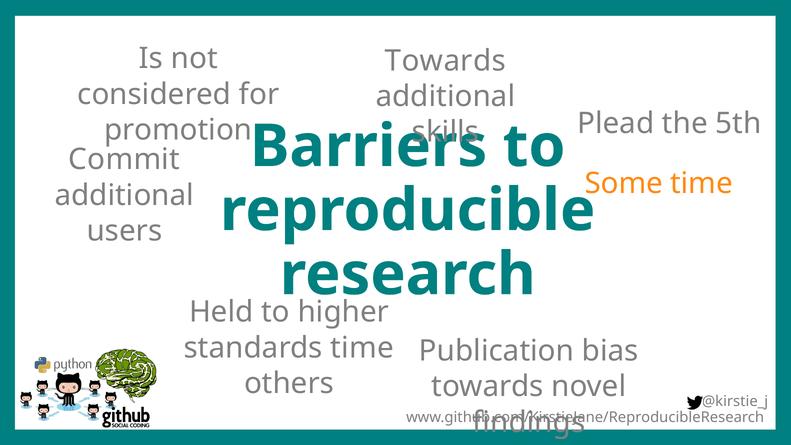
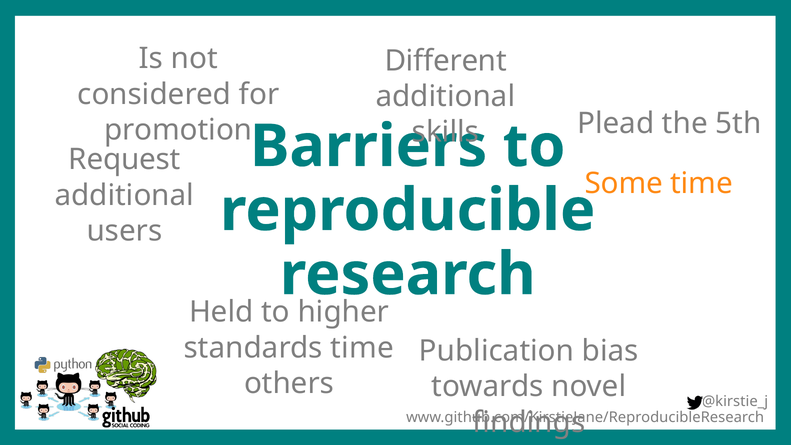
Towards at (445, 61): Towards -> Different
Commit: Commit -> Request
